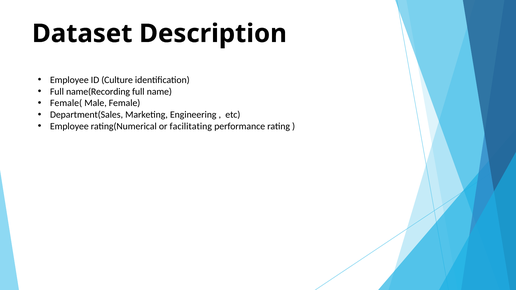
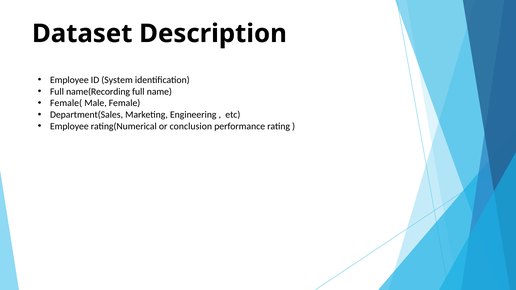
Culture: Culture -> System
facilitating: facilitating -> conclusion
